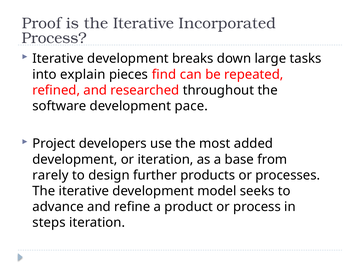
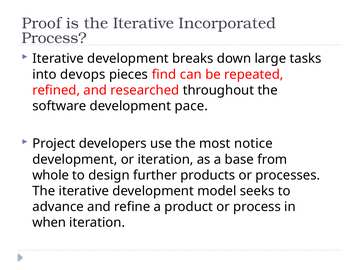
explain: explain -> devops
added: added -> notice
rarely: rarely -> whole
steps: steps -> when
